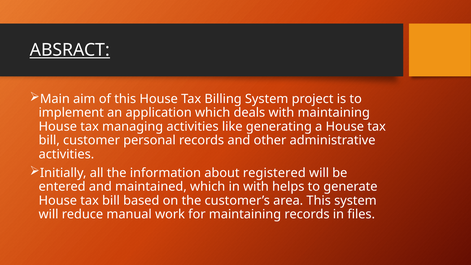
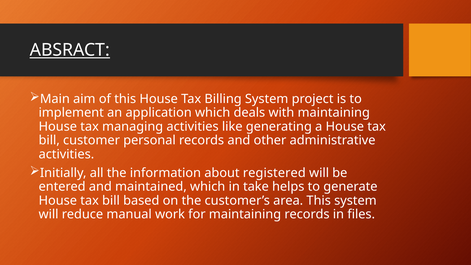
in with: with -> take
